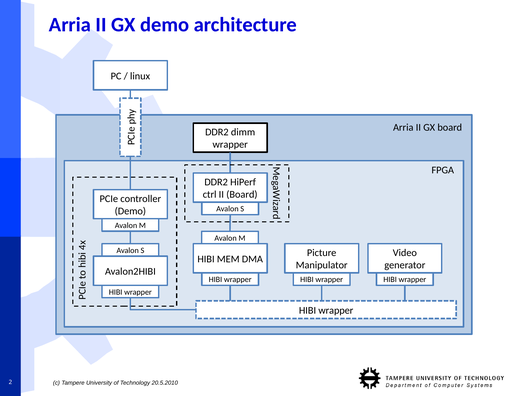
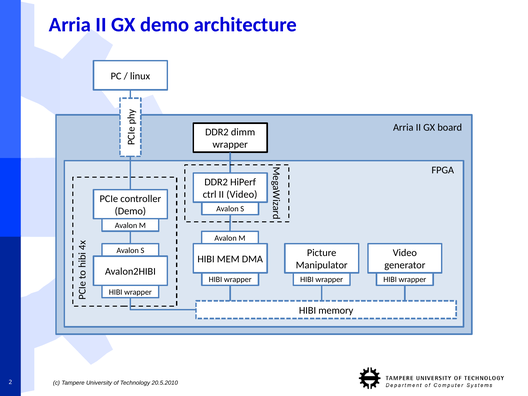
II Board: Board -> Video
wrapper at (336, 310): wrapper -> memory
